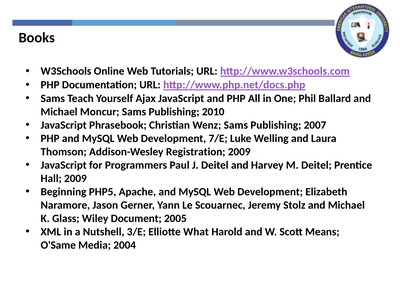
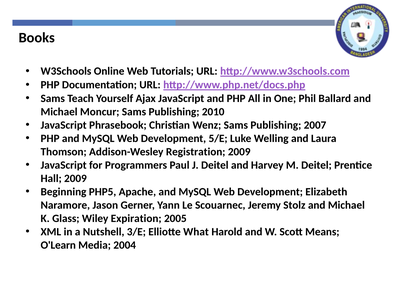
7/E: 7/E -> 5/E
Document: Document -> Expiration
O'Same: O'Same -> O'Learn
